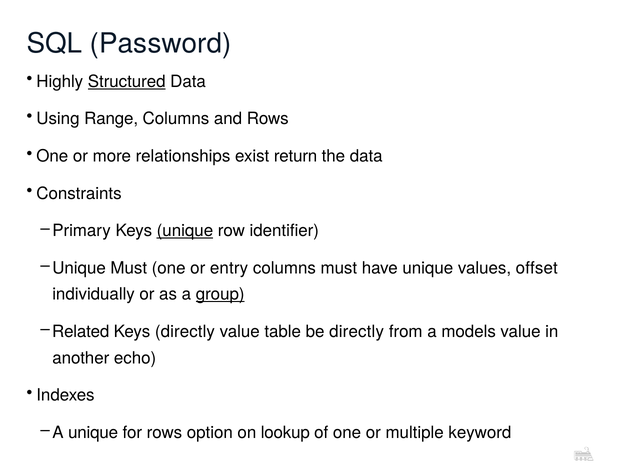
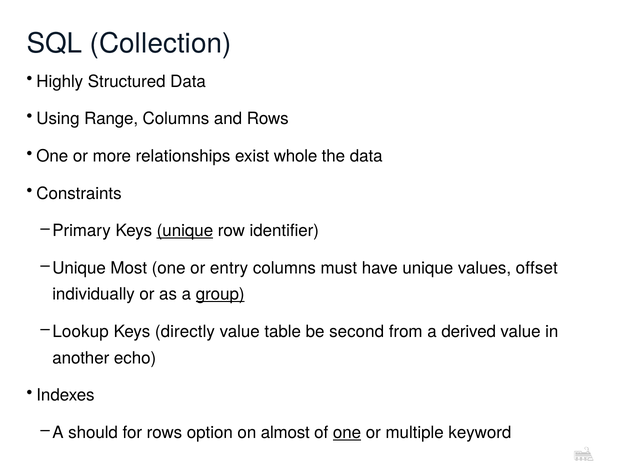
Password: Password -> Collection
Structured underline: present -> none
return: return -> whole
Unique Must: Must -> Most
Related: Related -> Lookup
be directly: directly -> second
models: models -> derived
A unique: unique -> should
lookup: lookup -> almost
one at (347, 433) underline: none -> present
